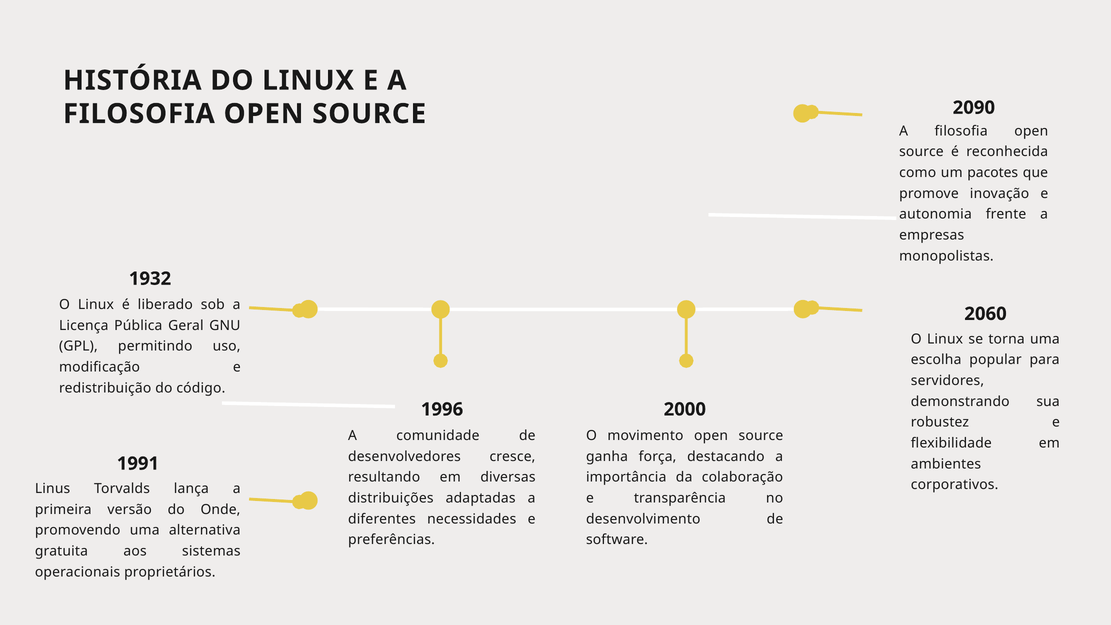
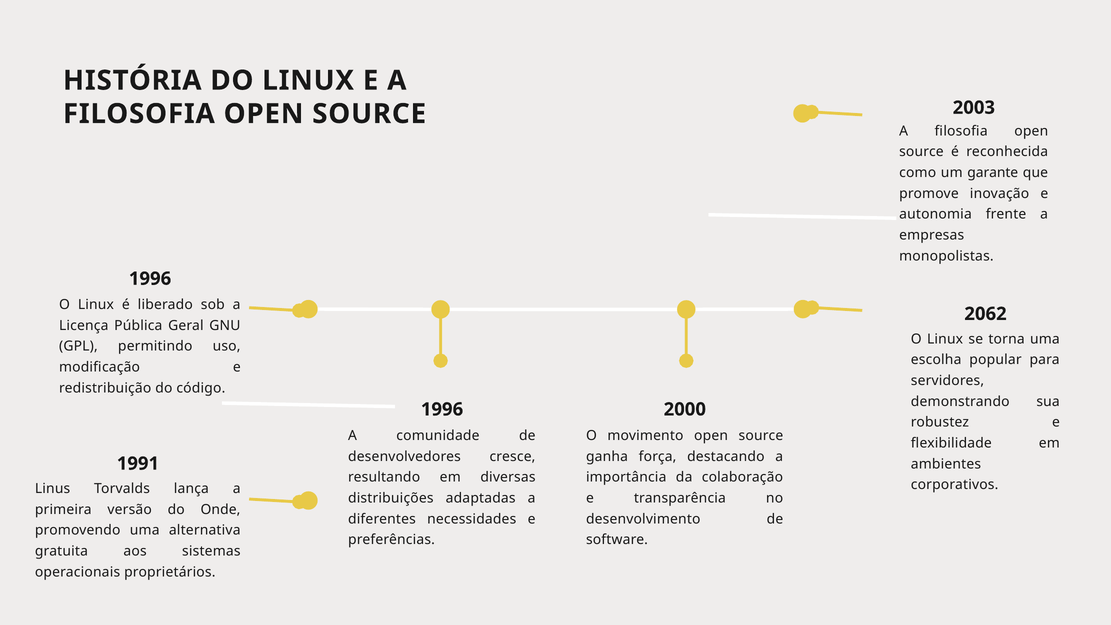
2090: 2090 -> 2003
pacotes: pacotes -> garante
1932 at (150, 279): 1932 -> 1996
2060: 2060 -> 2062
